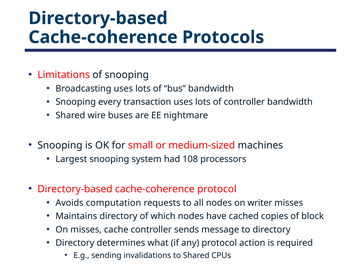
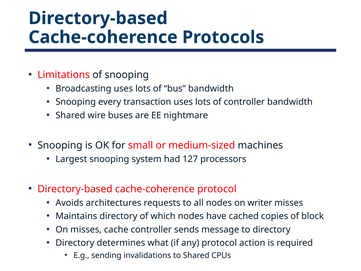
108: 108 -> 127
computation: computation -> architectures
